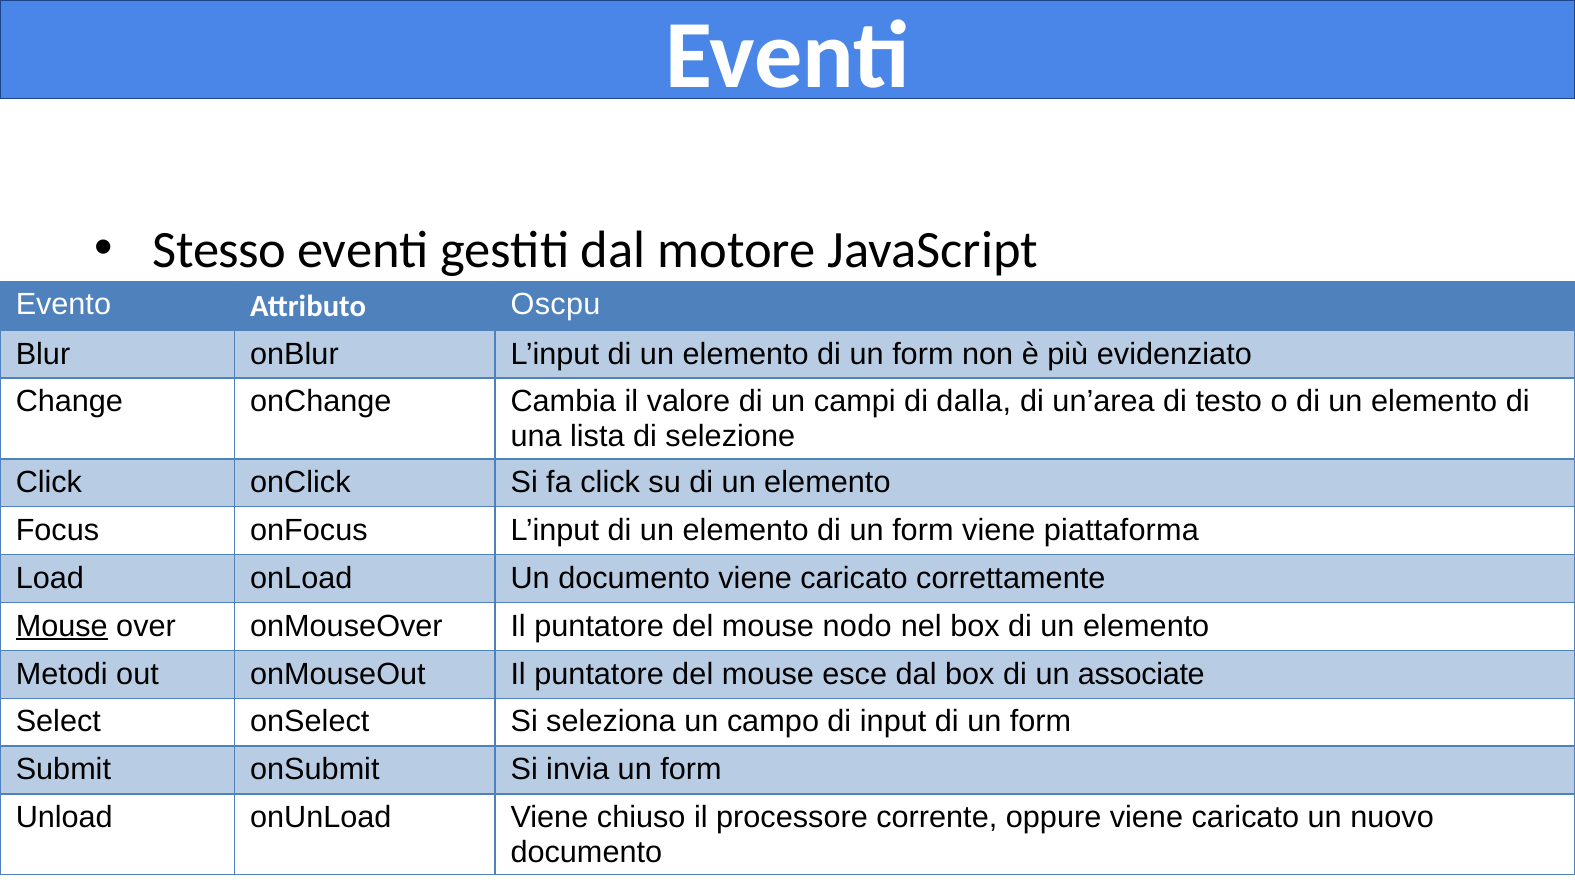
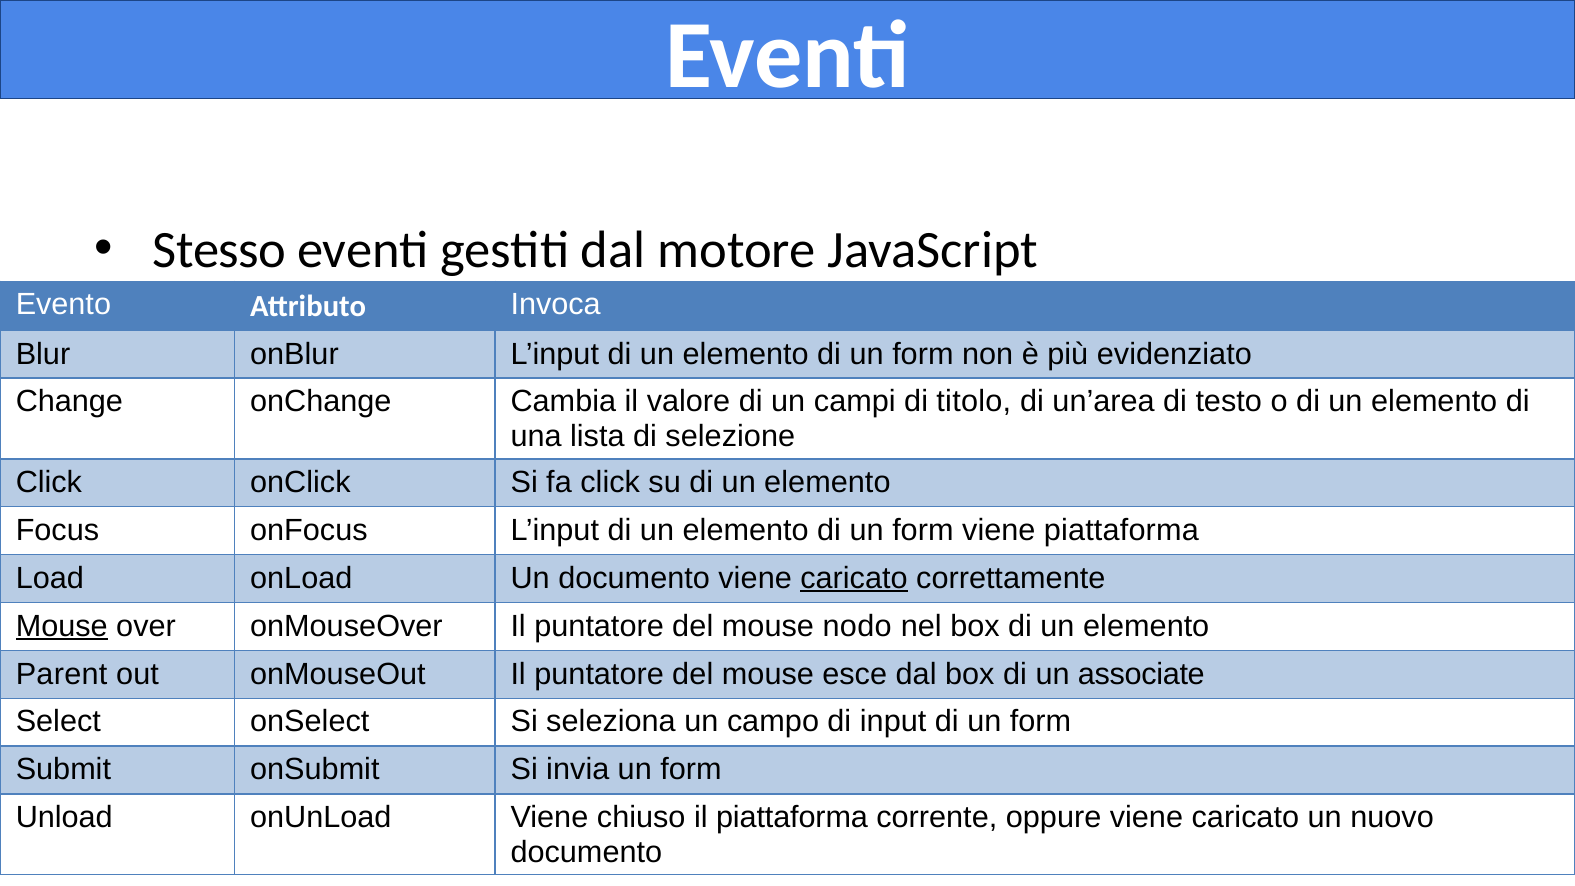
Oscpu: Oscpu -> Invoca
dalla: dalla -> titolo
caricato at (854, 578) underline: none -> present
Metodi: Metodi -> Parent
il processore: processore -> piattaforma
